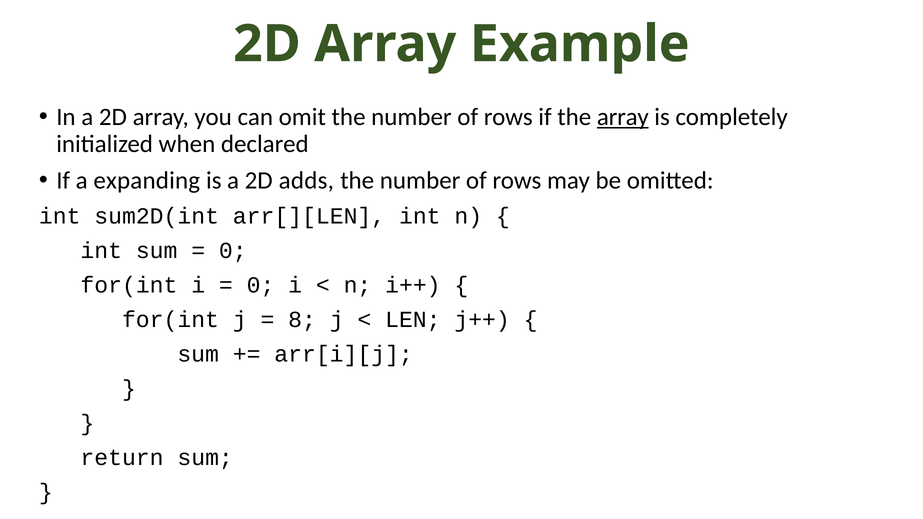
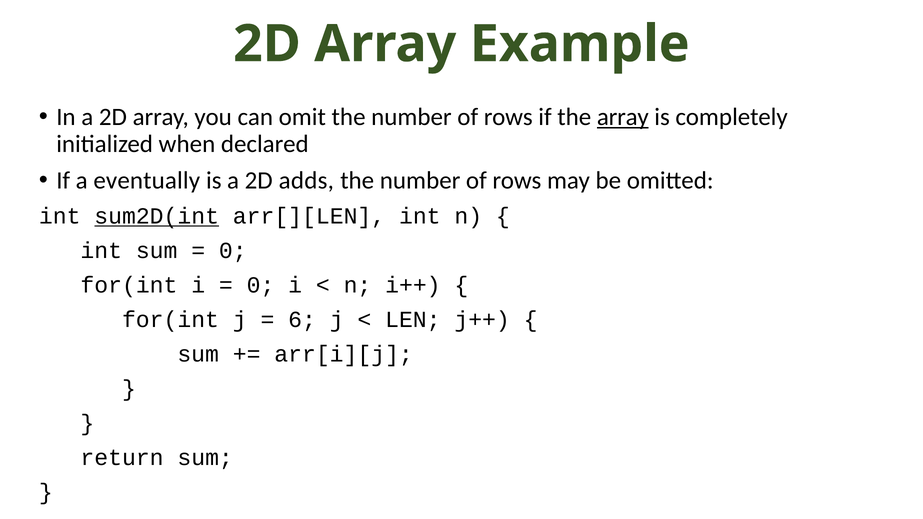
expanding: expanding -> eventually
sum2D(int underline: none -> present
8: 8 -> 6
